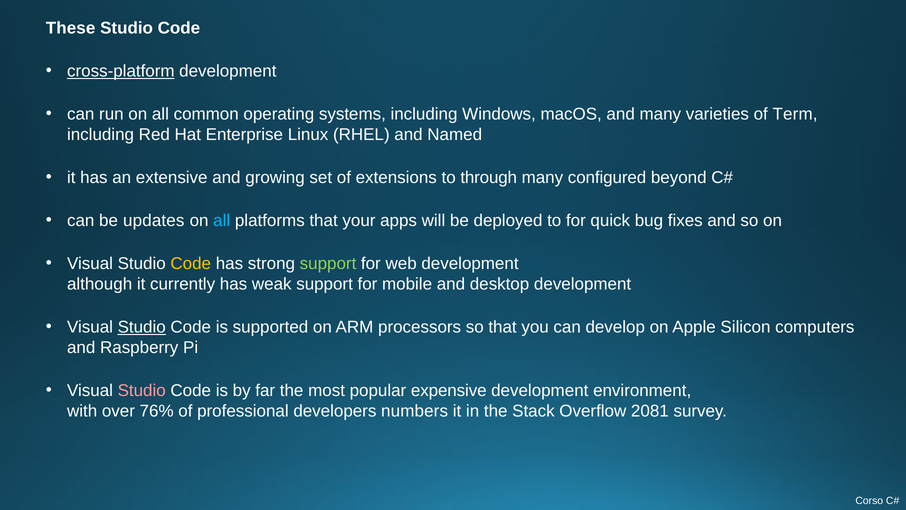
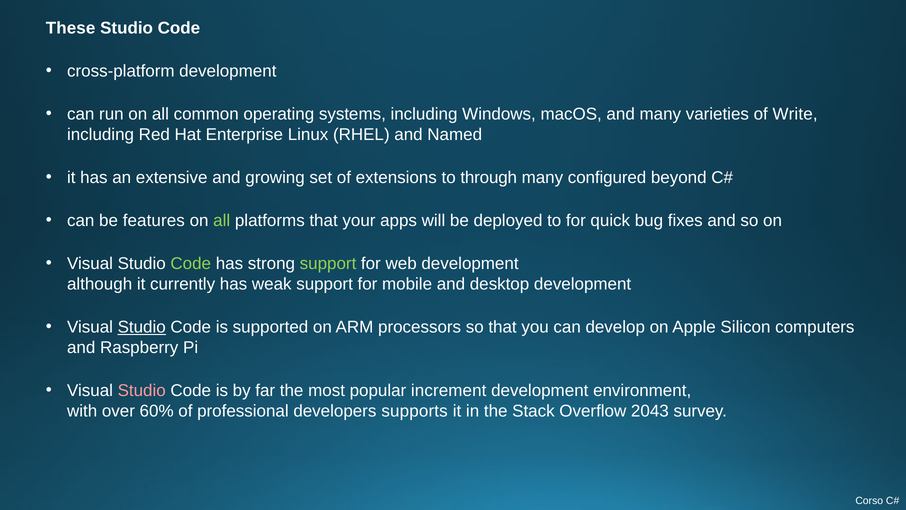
cross-platform underline: present -> none
Term: Term -> Write
updates: updates -> features
all at (222, 221) colour: light blue -> light green
Code at (191, 264) colour: yellow -> light green
expensive: expensive -> increment
76%: 76% -> 60%
numbers: numbers -> supports
2081: 2081 -> 2043
